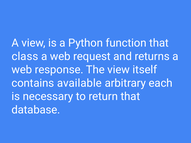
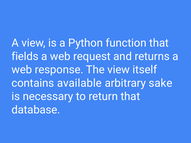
class: class -> fields
each: each -> sake
